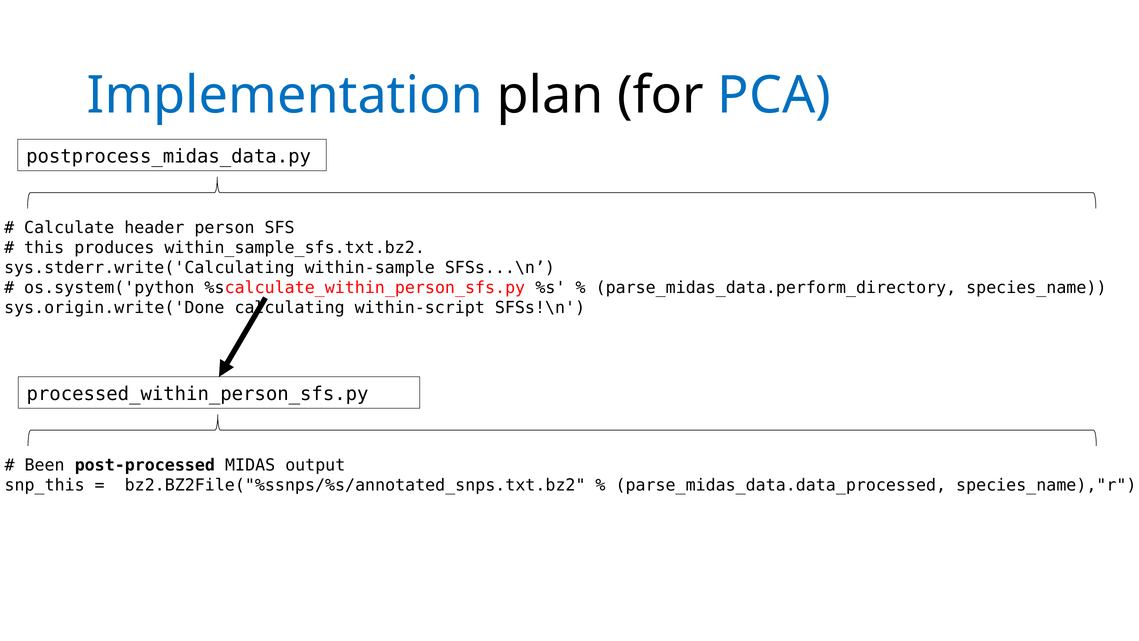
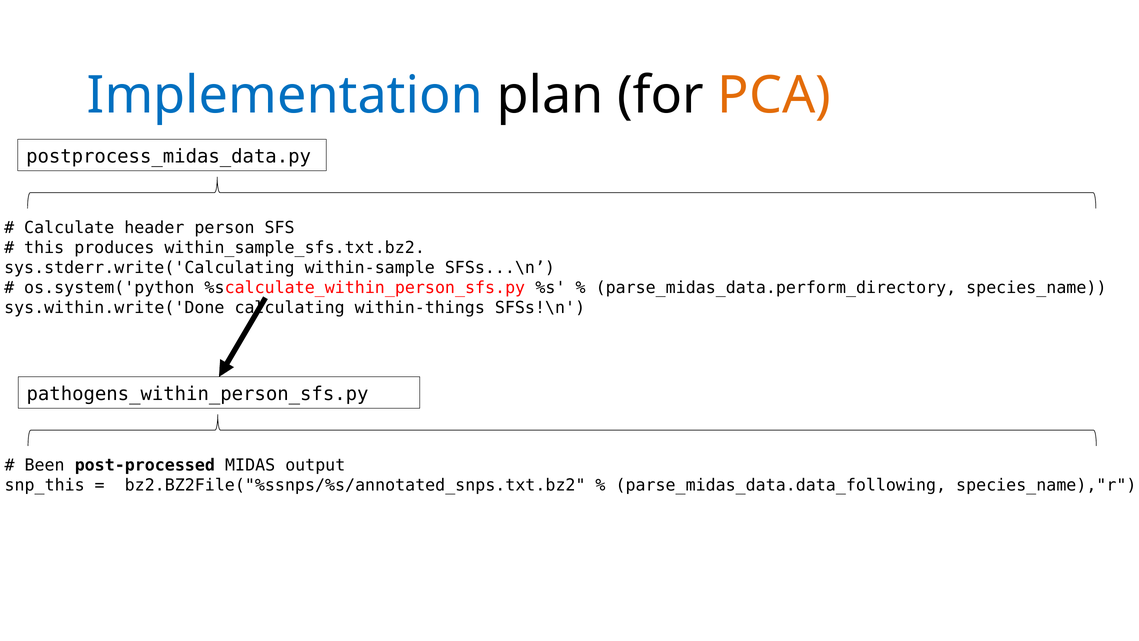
PCA colour: blue -> orange
sys.origin.write('Done: sys.origin.write('Done -> sys.within.write('Done
within-script: within-script -> within-things
processed_within_person_sfs.py: processed_within_person_sfs.py -> pathogens_within_person_sfs.py
parse_midas_data.data_processed: parse_midas_data.data_processed -> parse_midas_data.data_following
